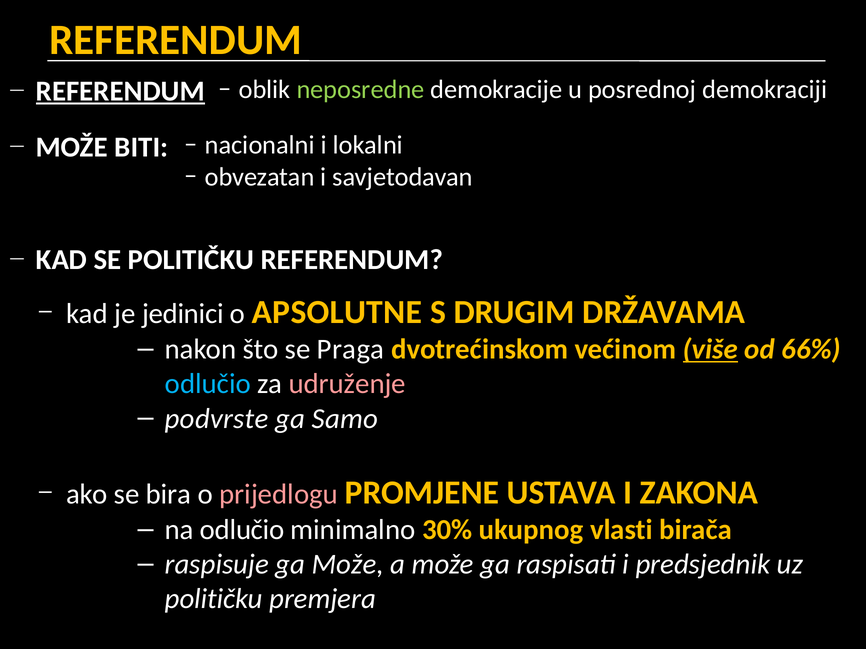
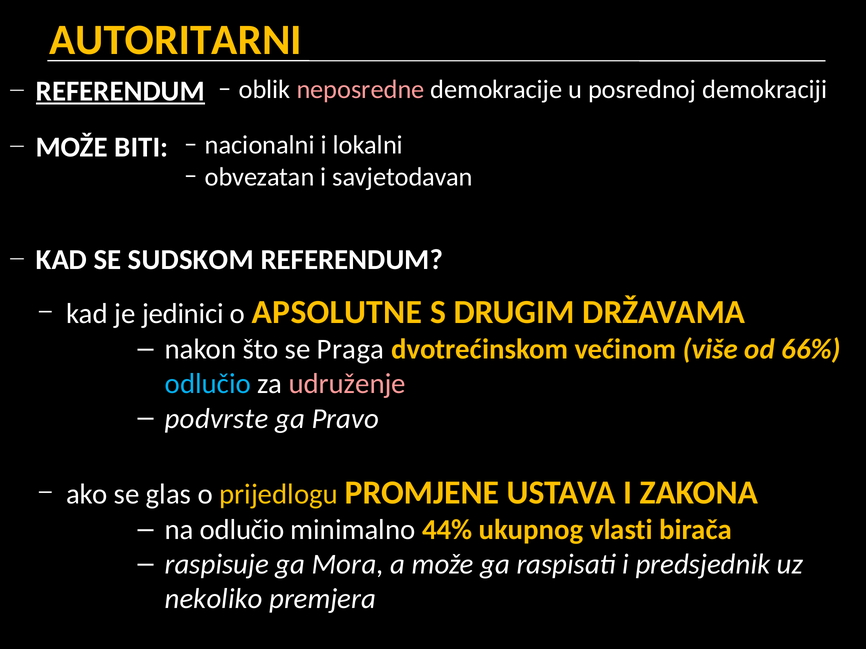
REFERENDUM at (176, 40): REFERENDUM -> AUTORITARNI
neposredne colour: light green -> pink
SE POLITIČKU: POLITIČKU -> SUDSKOM
više underline: present -> none
Samo: Samo -> Pravo
bira: bira -> glas
prijedlogu colour: pink -> yellow
30%: 30% -> 44%
ga Može: Može -> Mora
političku at (214, 599): političku -> nekoliko
